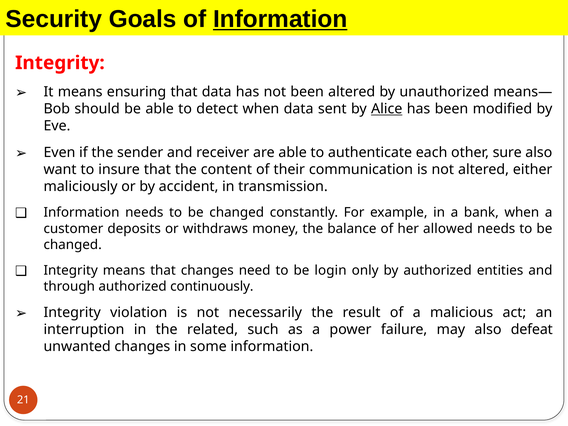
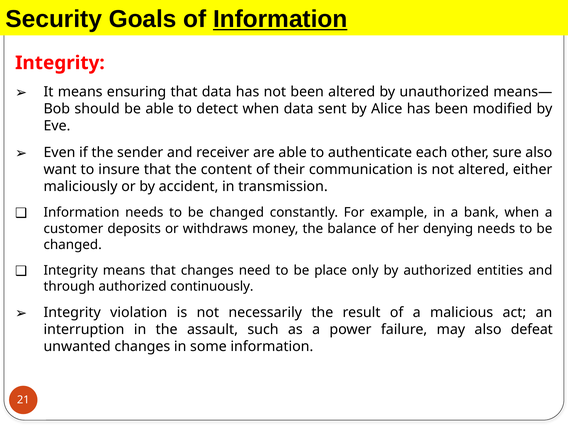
Alice underline: present -> none
allowed: allowed -> denying
login: login -> place
related: related -> assault
